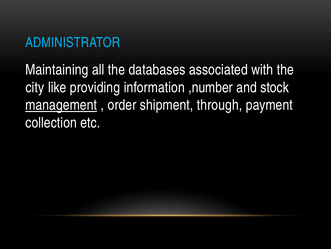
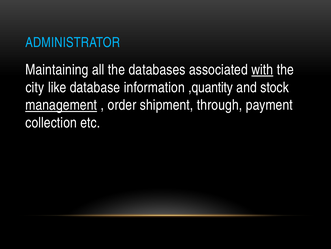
with underline: none -> present
providing: providing -> database
,number: ,number -> ,quantity
